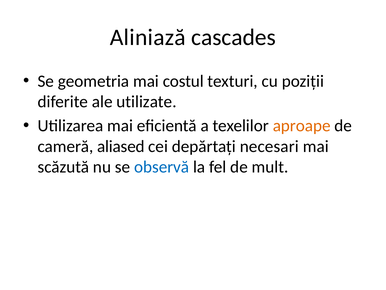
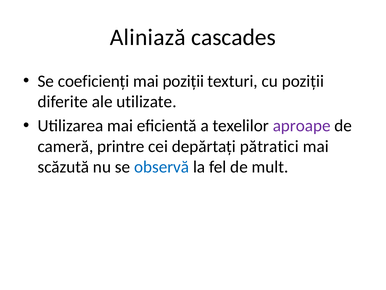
geometria: geometria -> coeficienți
mai costul: costul -> poziții
aproape colour: orange -> purple
aliased: aliased -> printre
necesari: necesari -> pătratici
